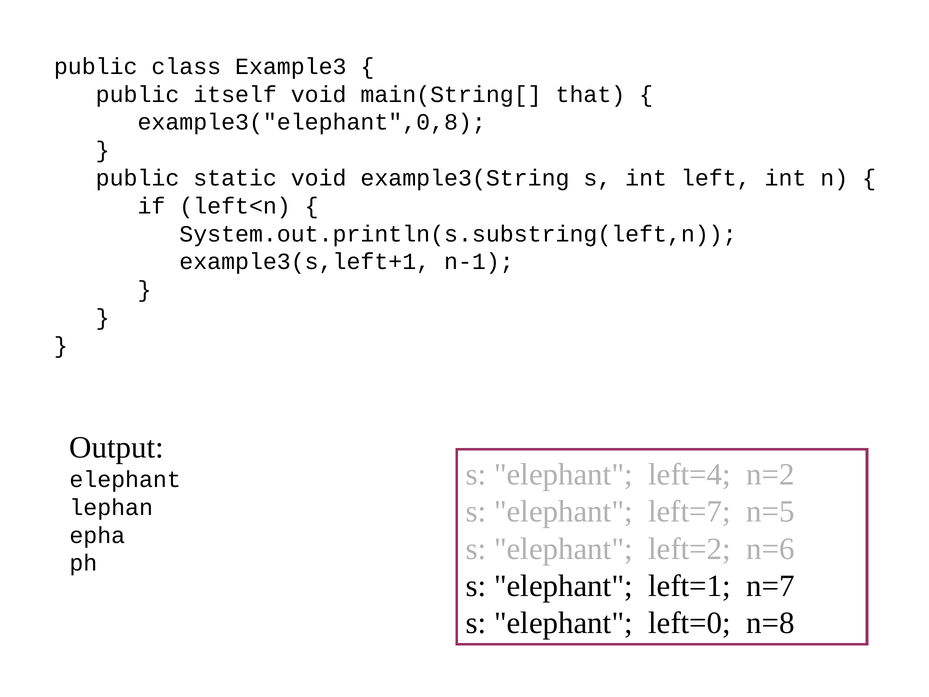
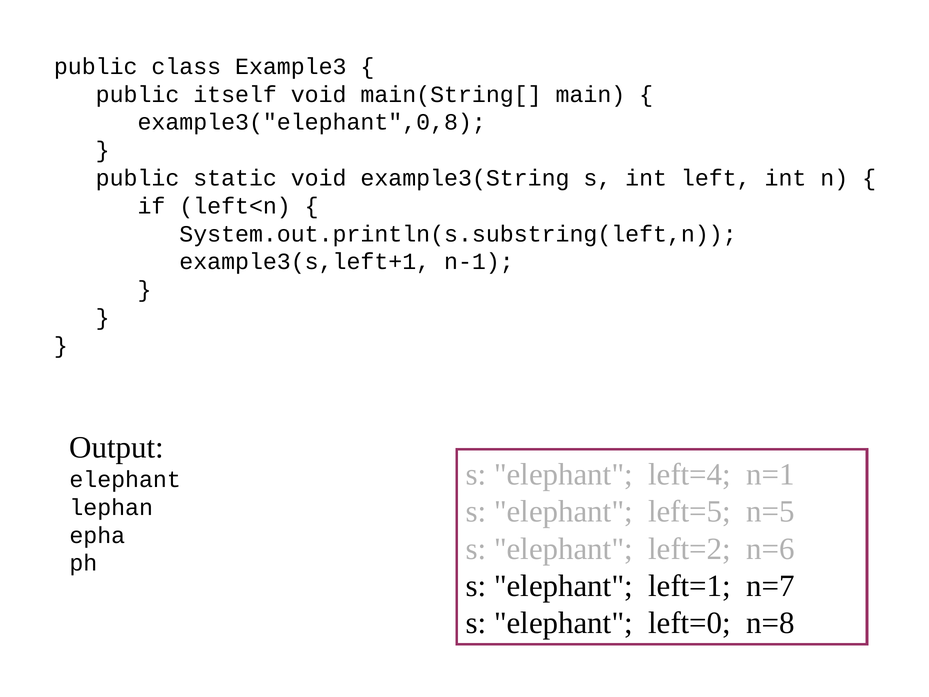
that: that -> main
n=2: n=2 -> n=1
left=7: left=7 -> left=5
